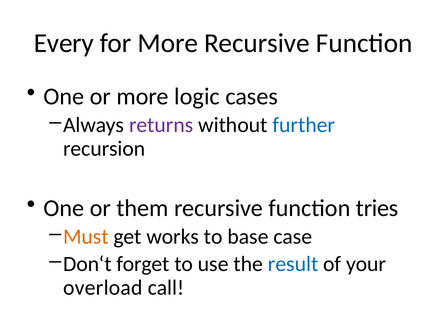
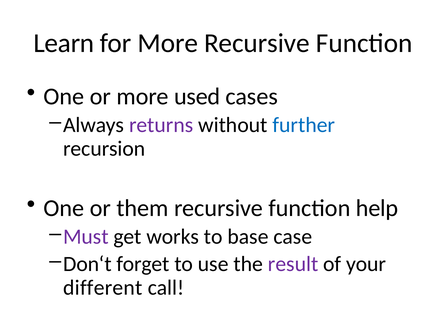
Every: Every -> Learn
logic: logic -> used
tries: tries -> help
Must colour: orange -> purple
result colour: blue -> purple
overload: overload -> different
